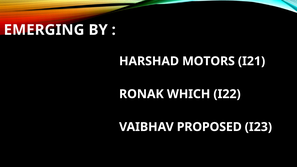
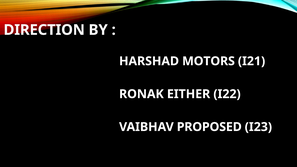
EMERGING: EMERGING -> DIRECTION
WHICH: WHICH -> EITHER
